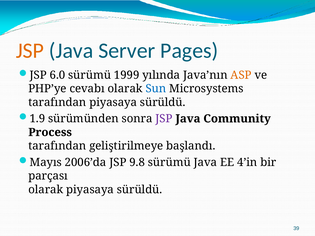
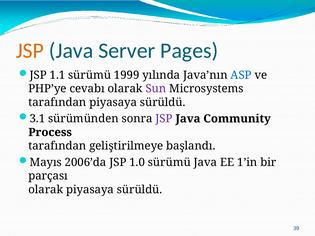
6.0: 6.0 -> 1.1
ASP colour: orange -> blue
Sun colour: blue -> purple
1.9: 1.9 -> 3.1
9.8: 9.8 -> 1.0
4’in: 4’in -> 1’in
